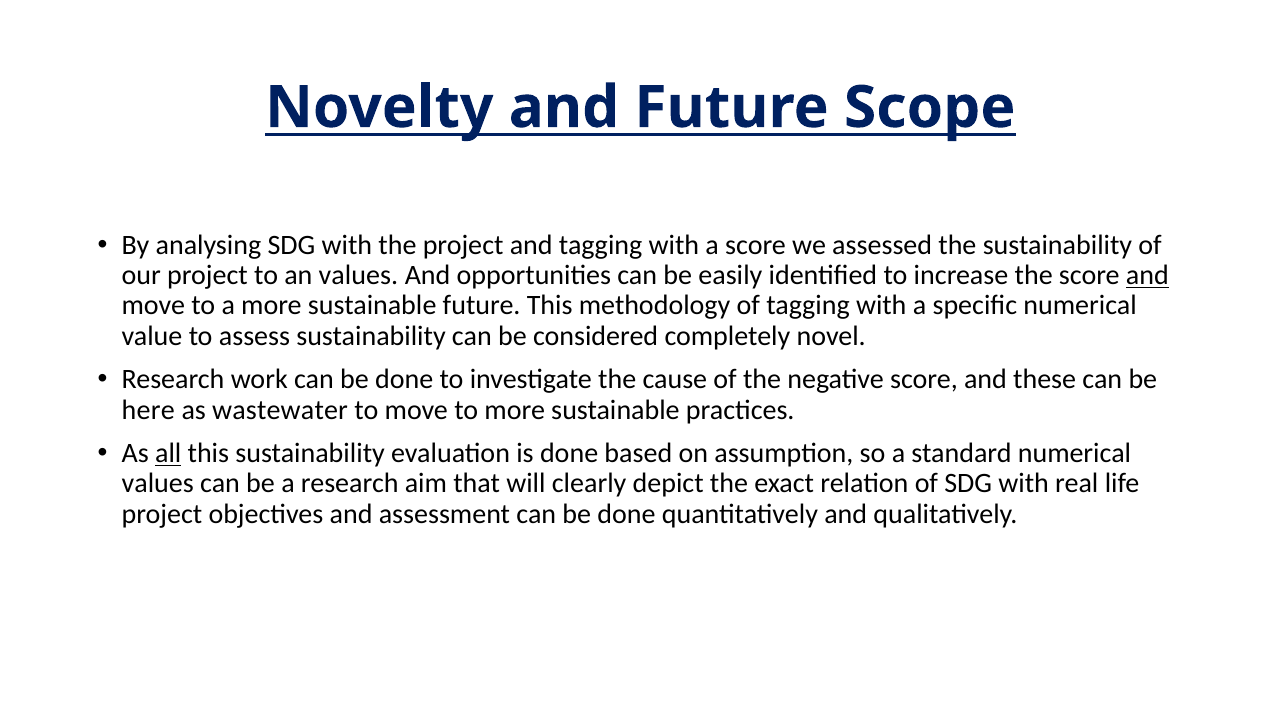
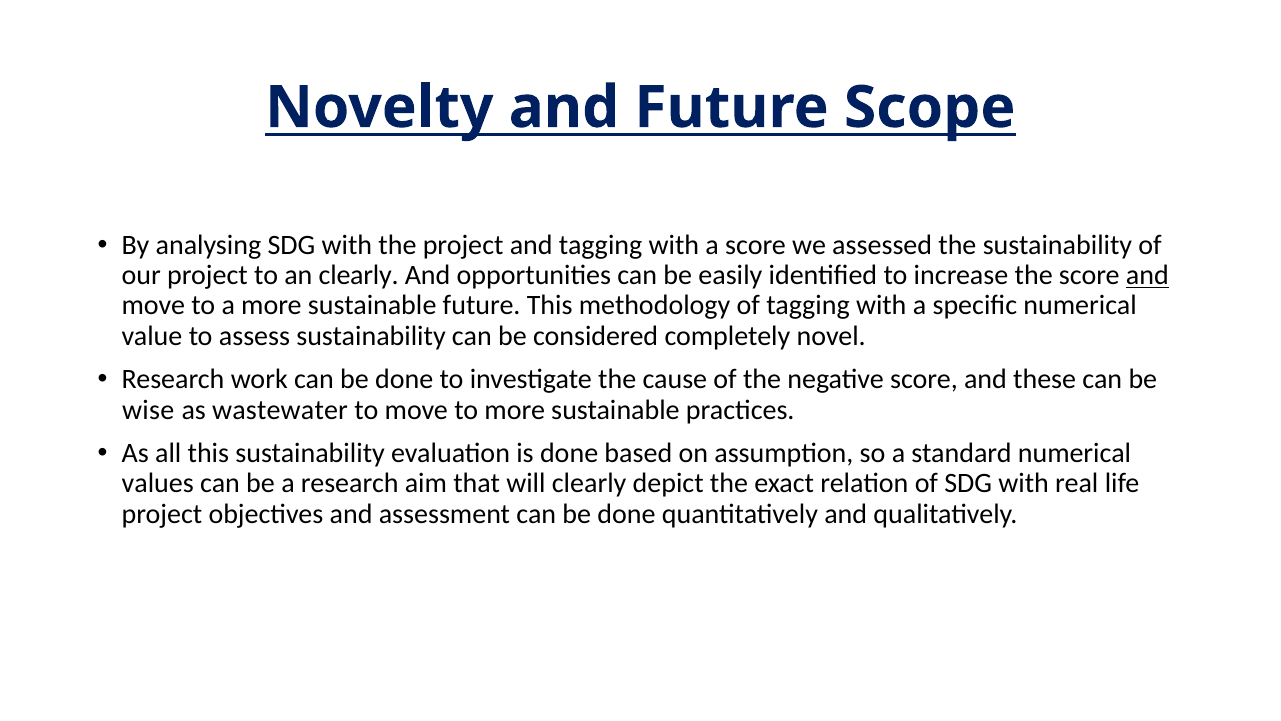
an values: values -> clearly
here: here -> wise
all underline: present -> none
